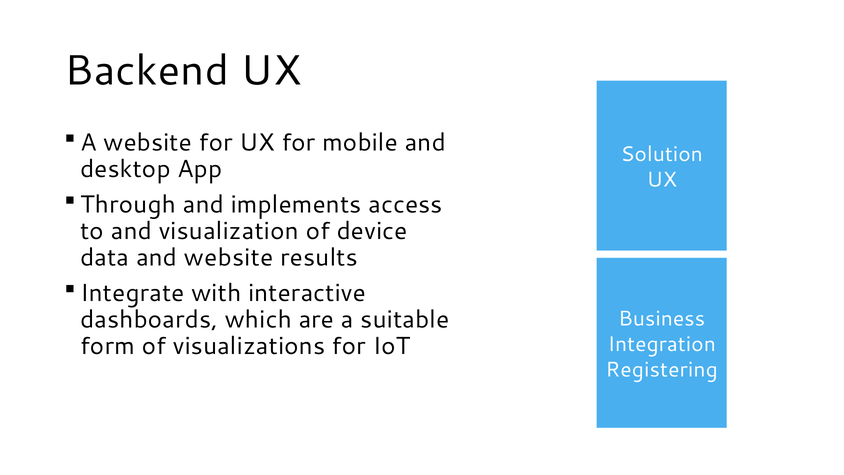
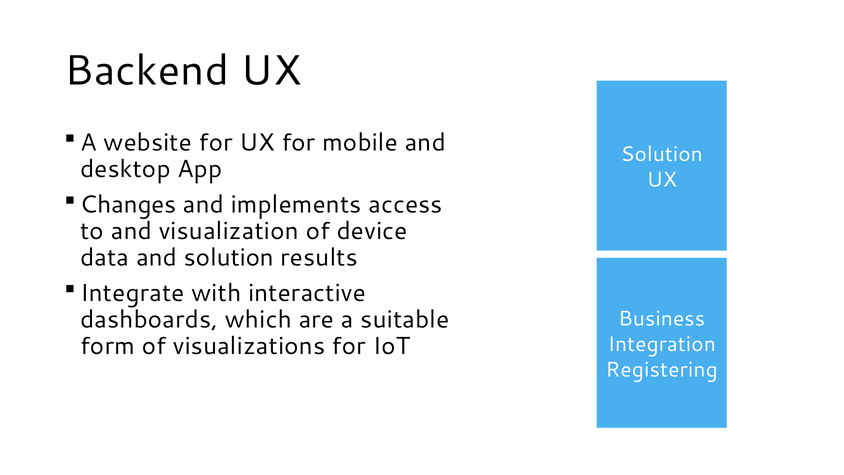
Through: Through -> Changes
and website: website -> solution
